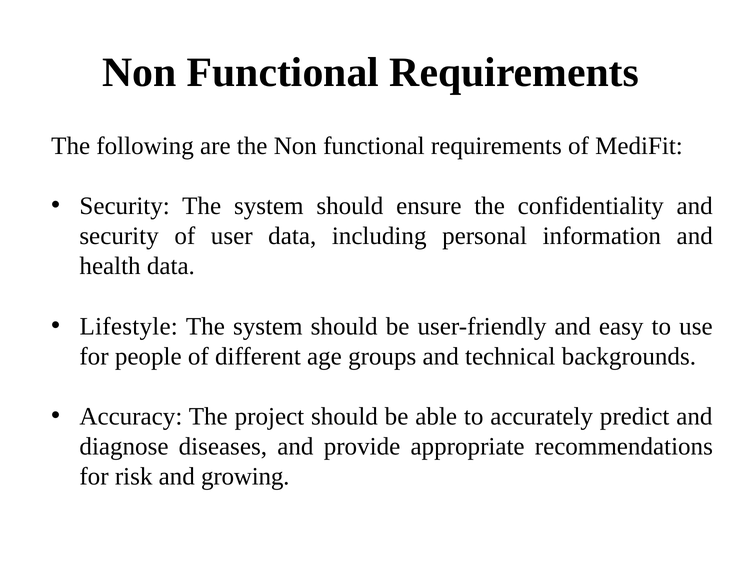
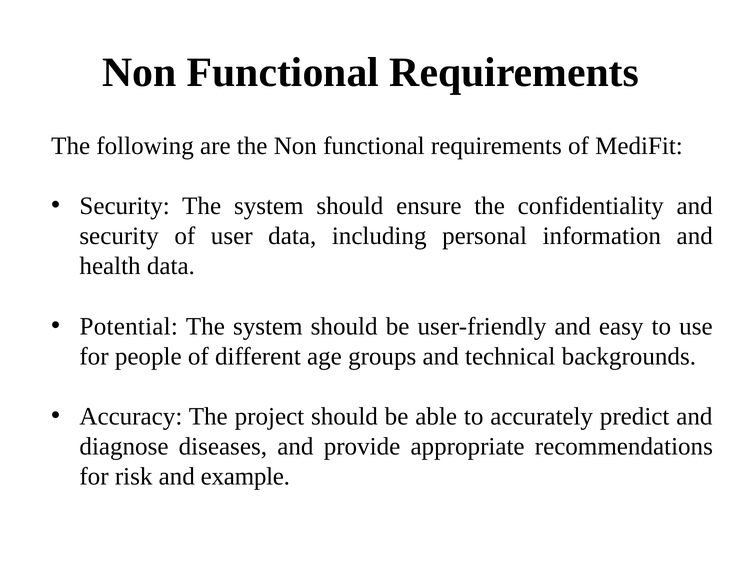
Lifestyle: Lifestyle -> Potential
growing: growing -> example
